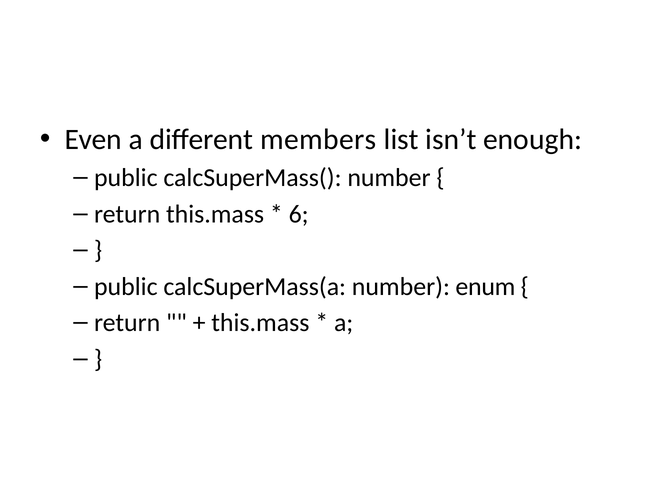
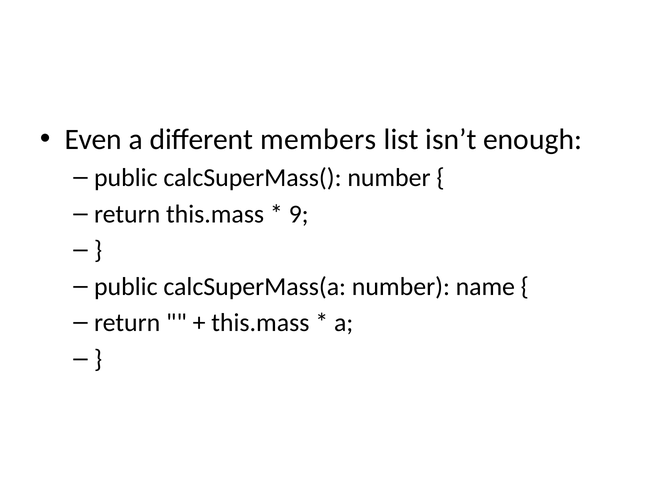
6: 6 -> 9
enum: enum -> name
